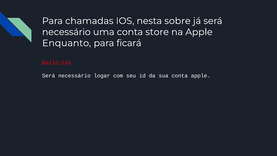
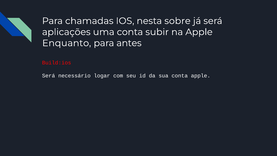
necessário at (66, 32): necessário -> aplicações
store: store -> subir
ficará: ficará -> antes
